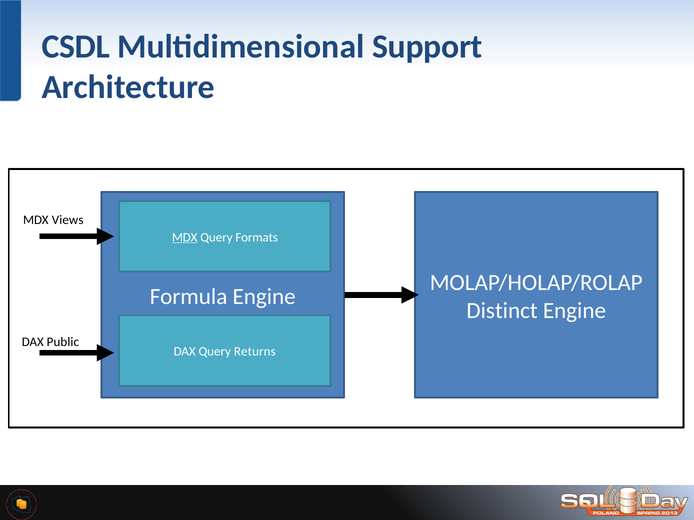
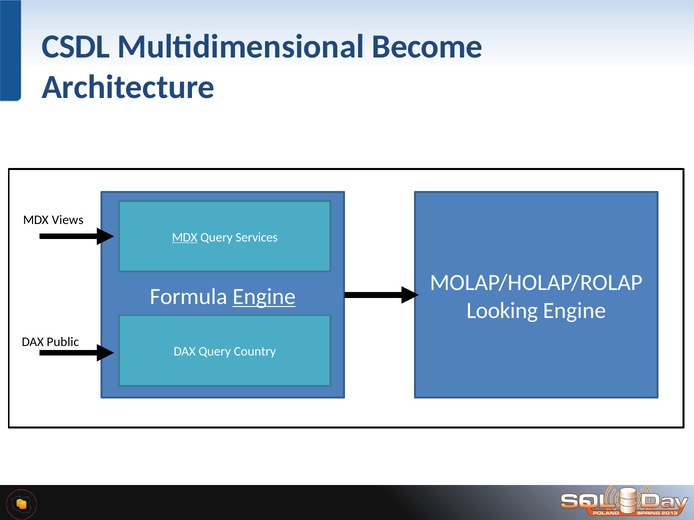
Support: Support -> Become
Formats: Formats -> Services
Engine at (264, 297) underline: none -> present
Distinct: Distinct -> Looking
Returns: Returns -> Country
